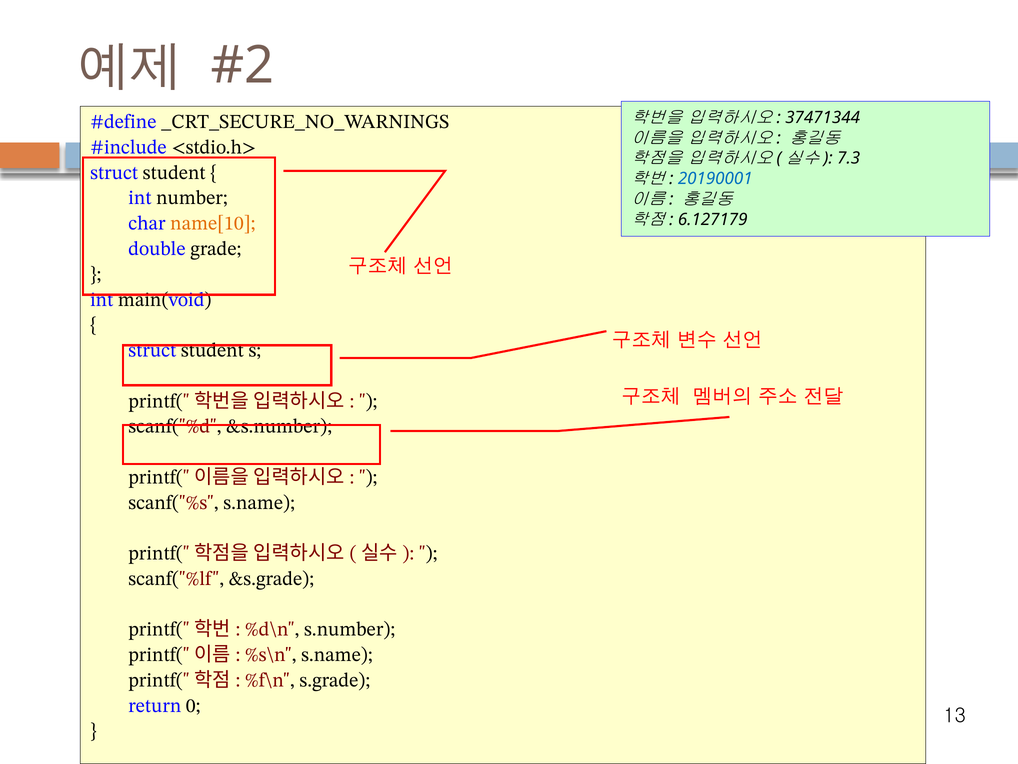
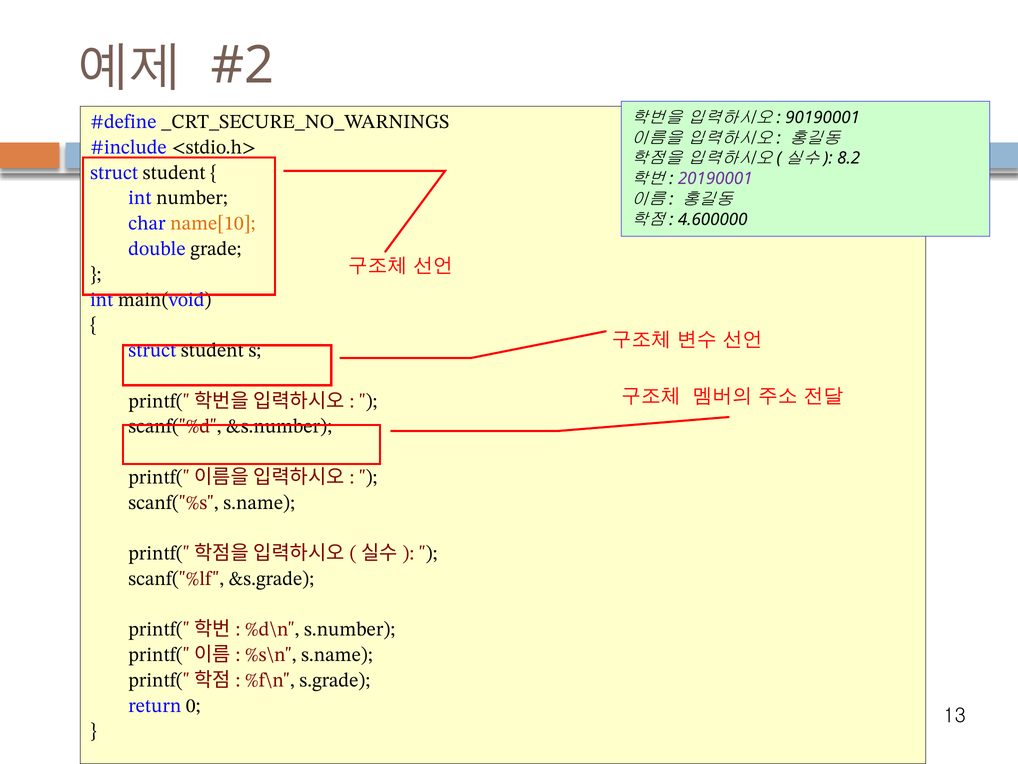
37471344: 37471344 -> 90190001
7.3: 7.3 -> 8.2
20190001 colour: blue -> purple
6.127179: 6.127179 -> 4.600000
